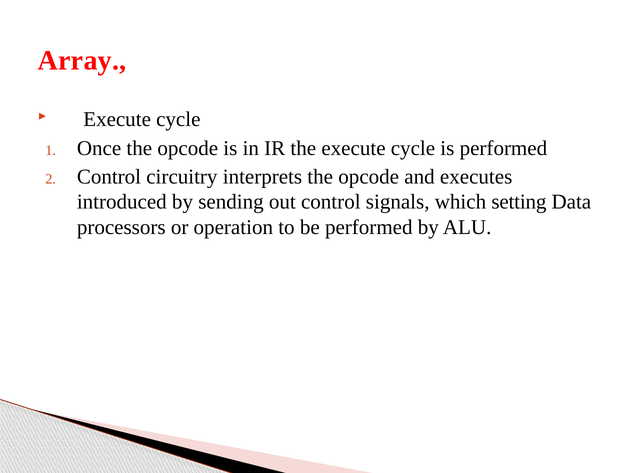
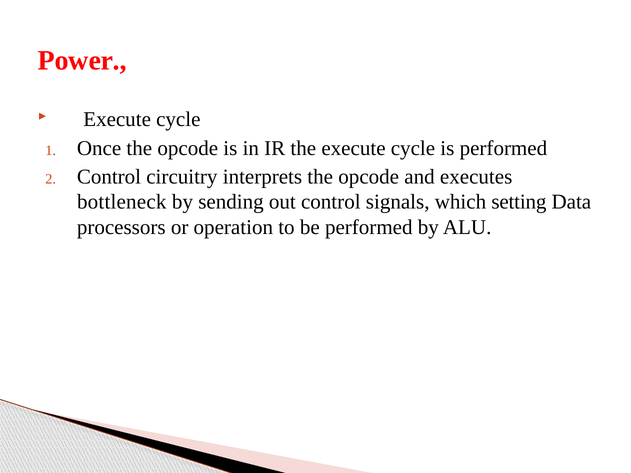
Array: Array -> Power
introduced: introduced -> bottleneck
